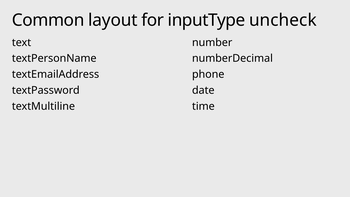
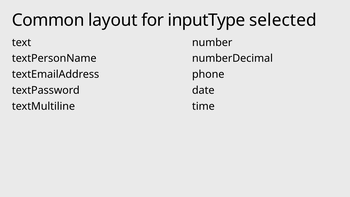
uncheck: uncheck -> selected
